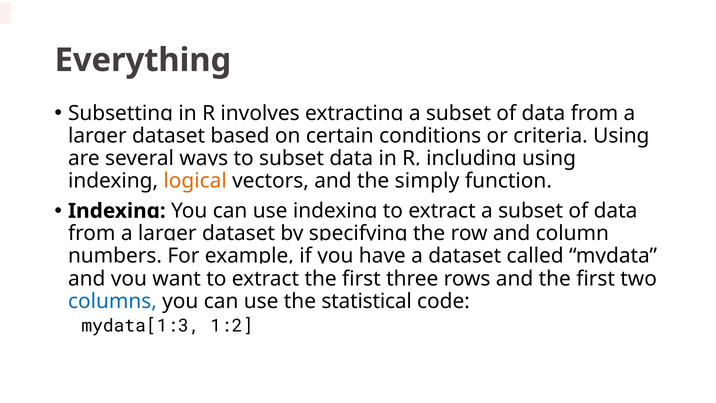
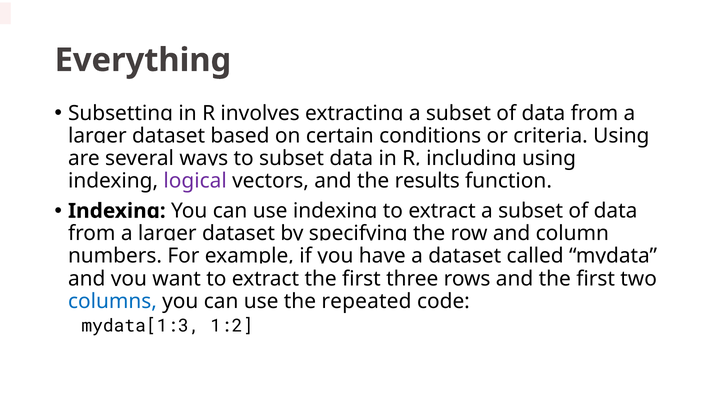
logical colour: orange -> purple
simply: simply -> results
statistical: statistical -> repeated
